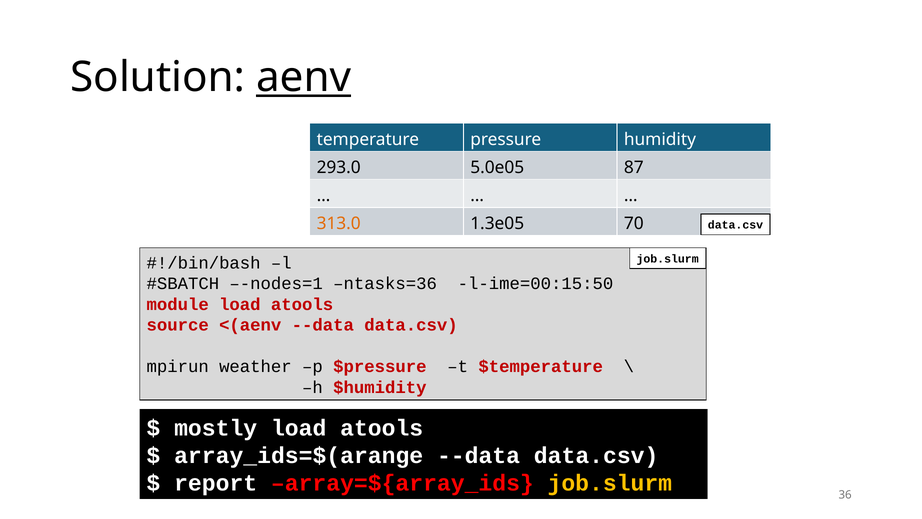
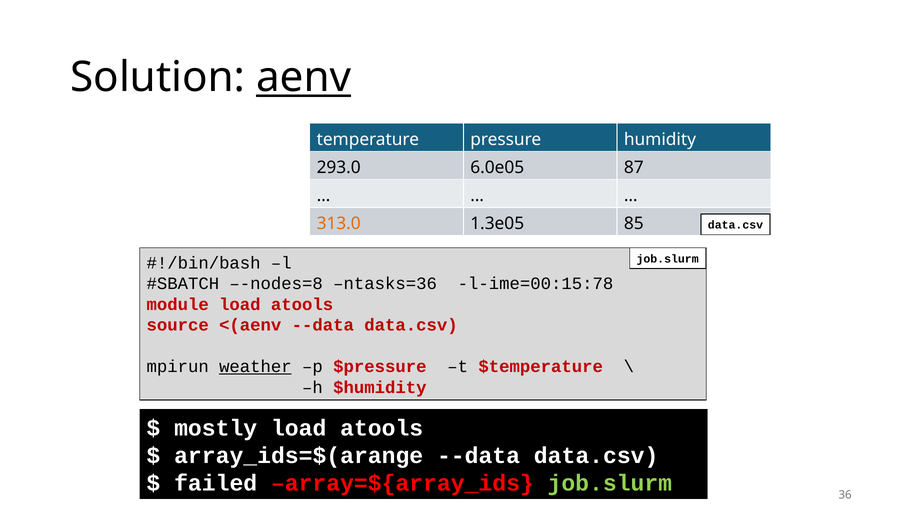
5.0e05: 5.0e05 -> 6.0e05
70: 70 -> 85
–-nodes=1: –-nodes=1 -> –-nodes=8
l-ime=00:15:50: l-ime=00:15:50 -> l-ime=00:15:78
weather underline: none -> present
report: report -> failed
job.slurm at (610, 483) colour: yellow -> light green
